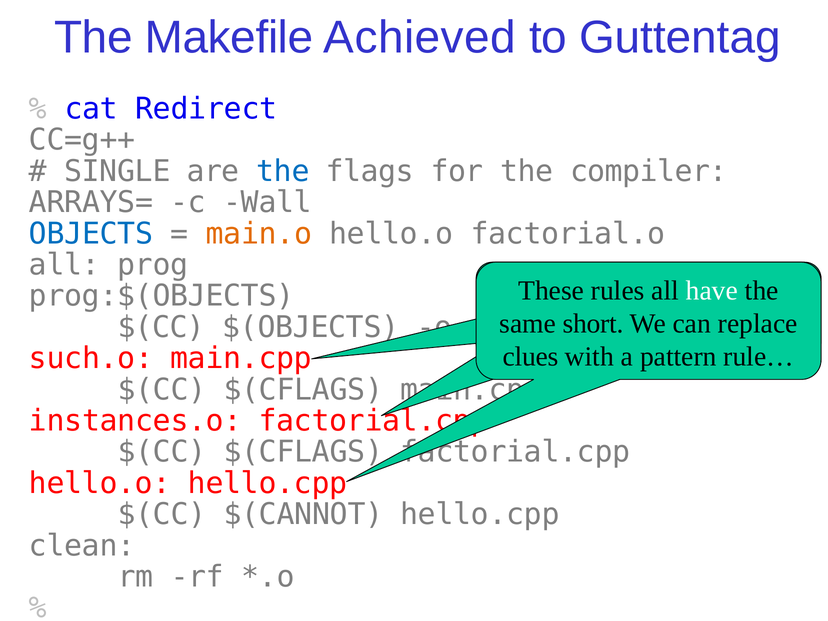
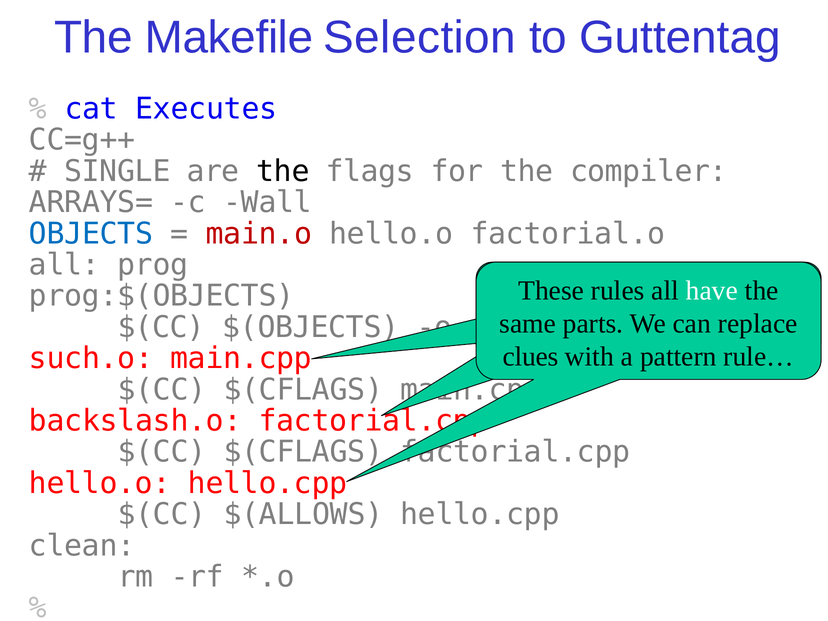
Achieved: Achieved -> Selection
Redirect: Redirect -> Executes
the at (283, 171) colour: blue -> black
main.o colour: orange -> red
short: short -> parts
instances.o: instances.o -> backslash.o
$(CANNOT: $(CANNOT -> $(ALLOWS
